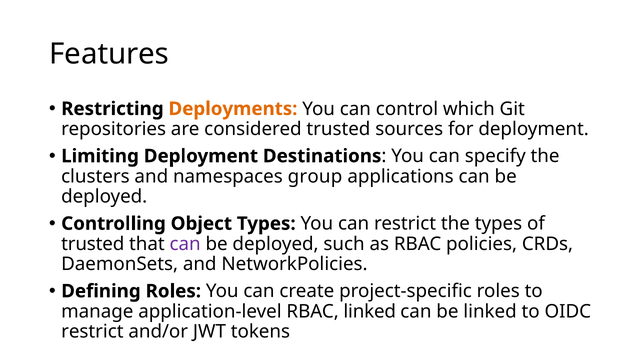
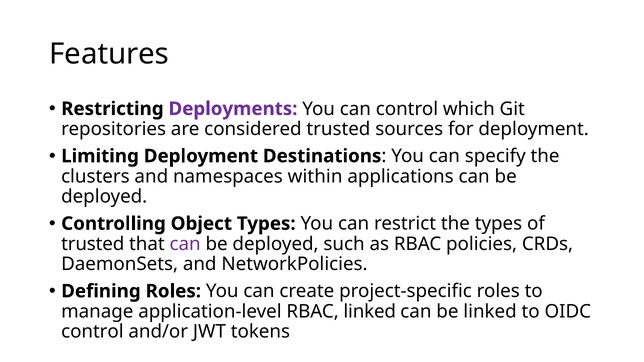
Deployments colour: orange -> purple
group: group -> within
restrict at (92, 332): restrict -> control
